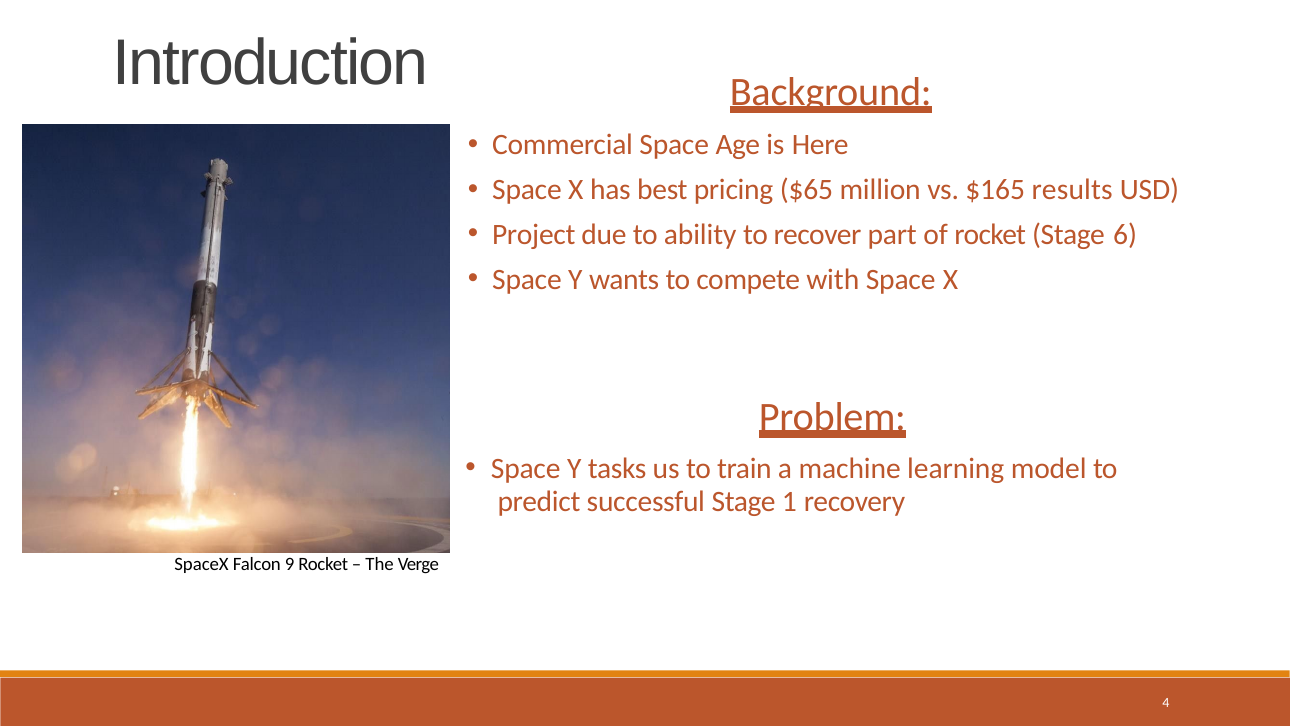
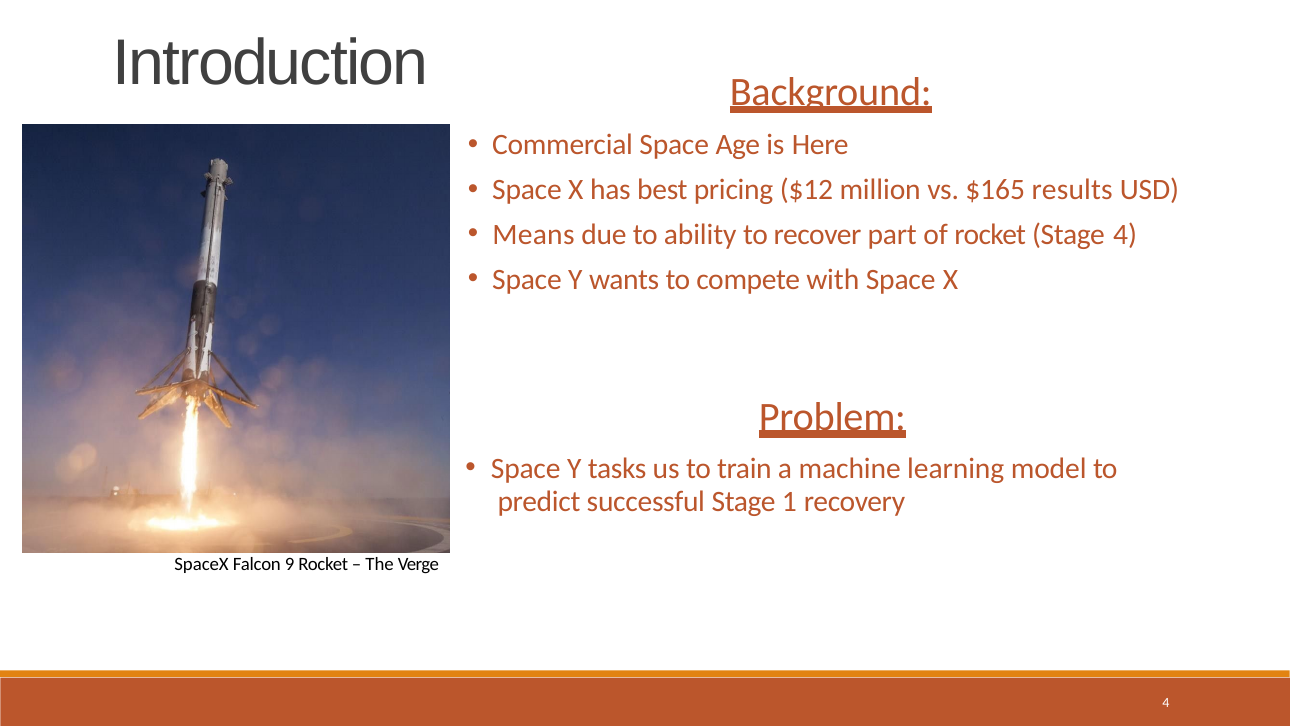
$65: $65 -> $12
Project: Project -> Means
Stage 6: 6 -> 4
